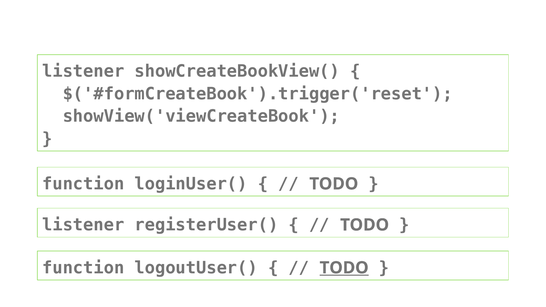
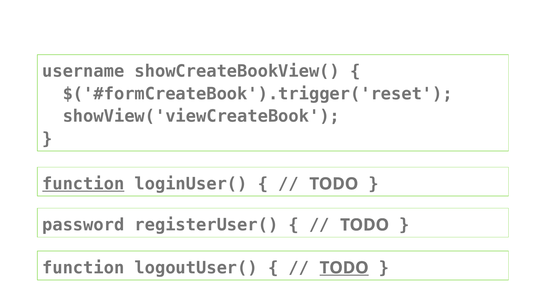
listener at (83, 71): listener -> username
function at (83, 184) underline: none -> present
listener at (83, 225): listener -> password
